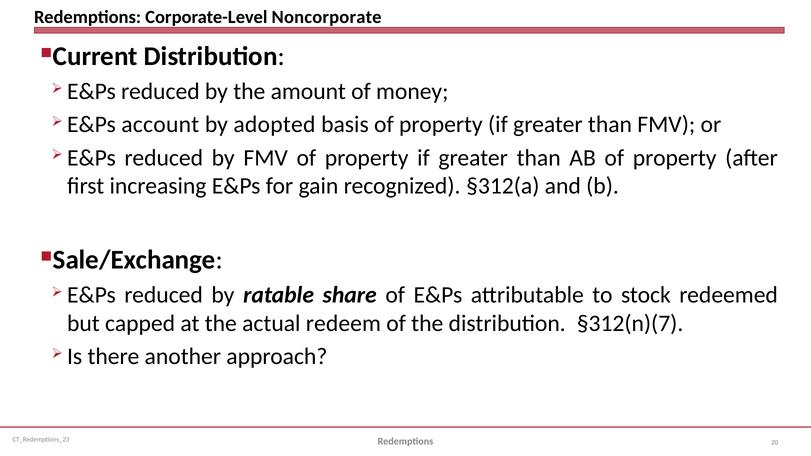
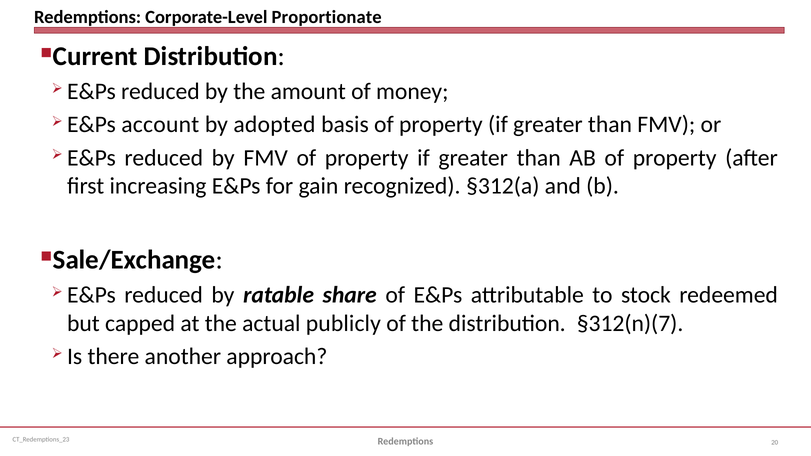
Noncorporate: Noncorporate -> Proportionate
redeem: redeem -> publicly
